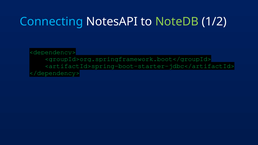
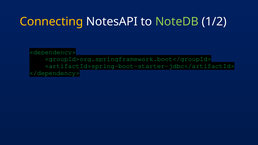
Connecting colour: light blue -> yellow
